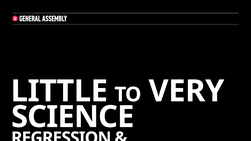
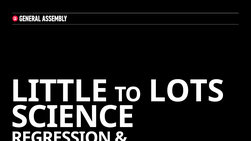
VERY: VERY -> LOTS
